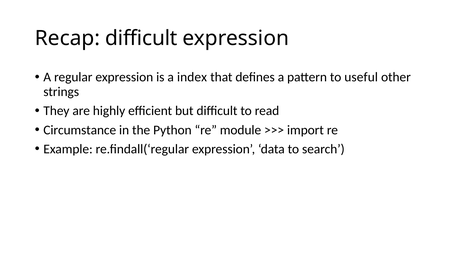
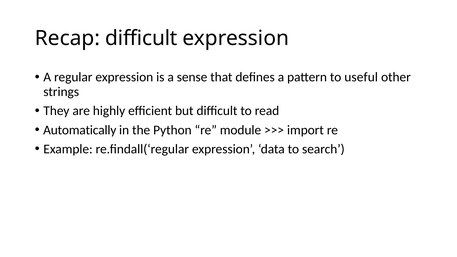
index: index -> sense
Circumstance: Circumstance -> Automatically
